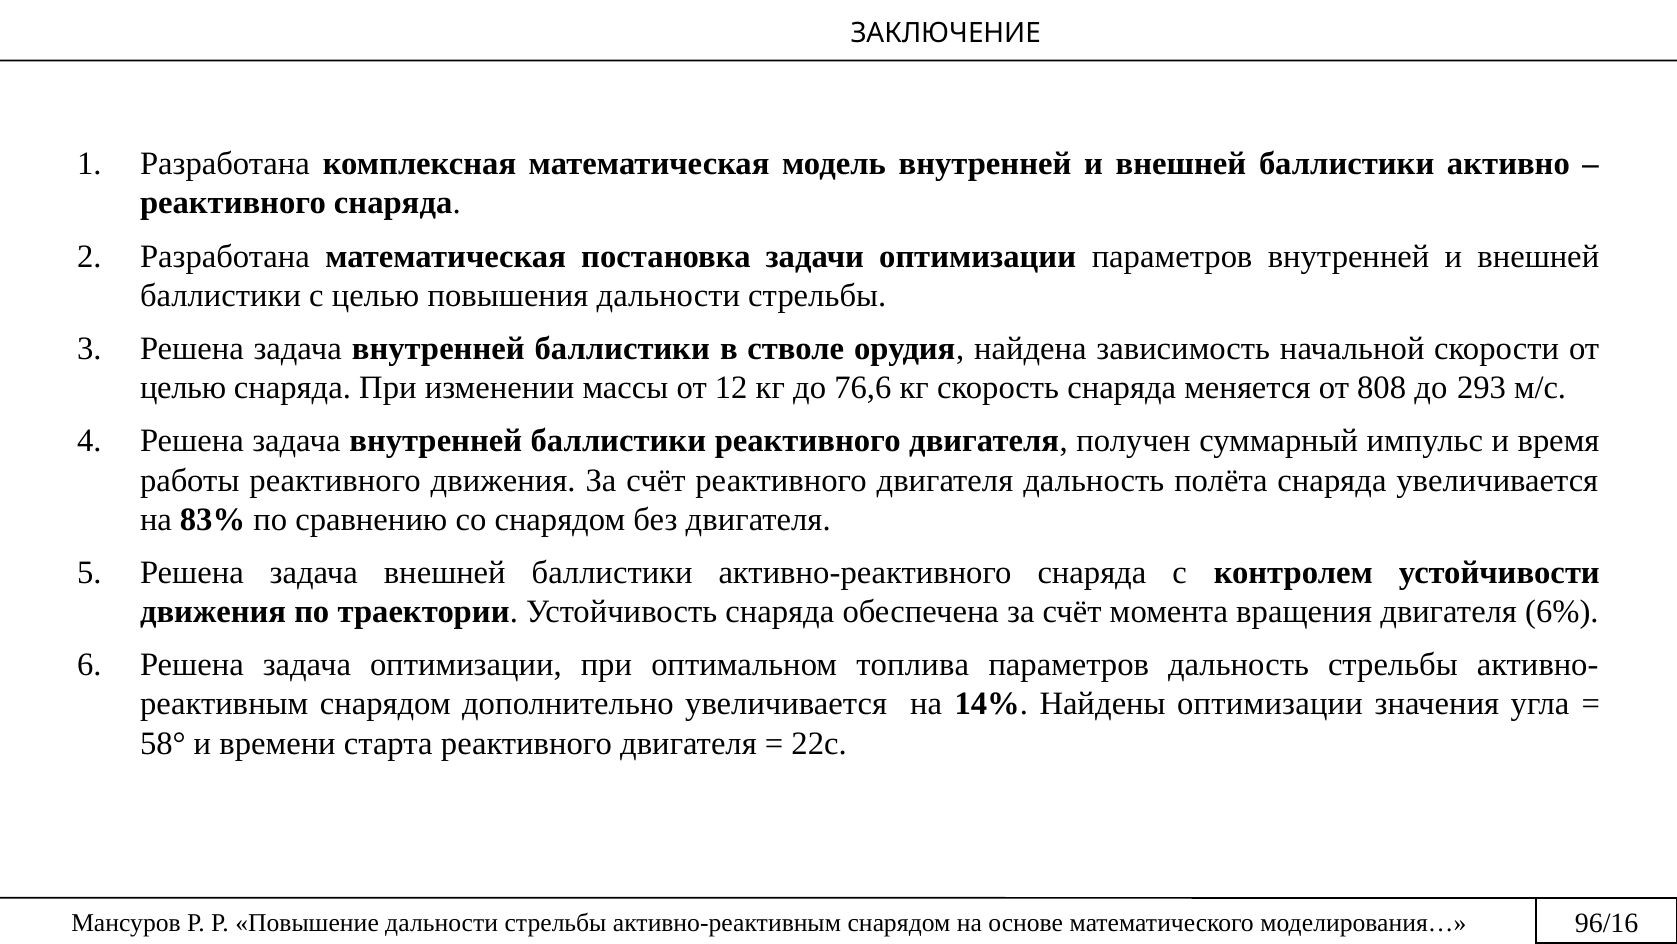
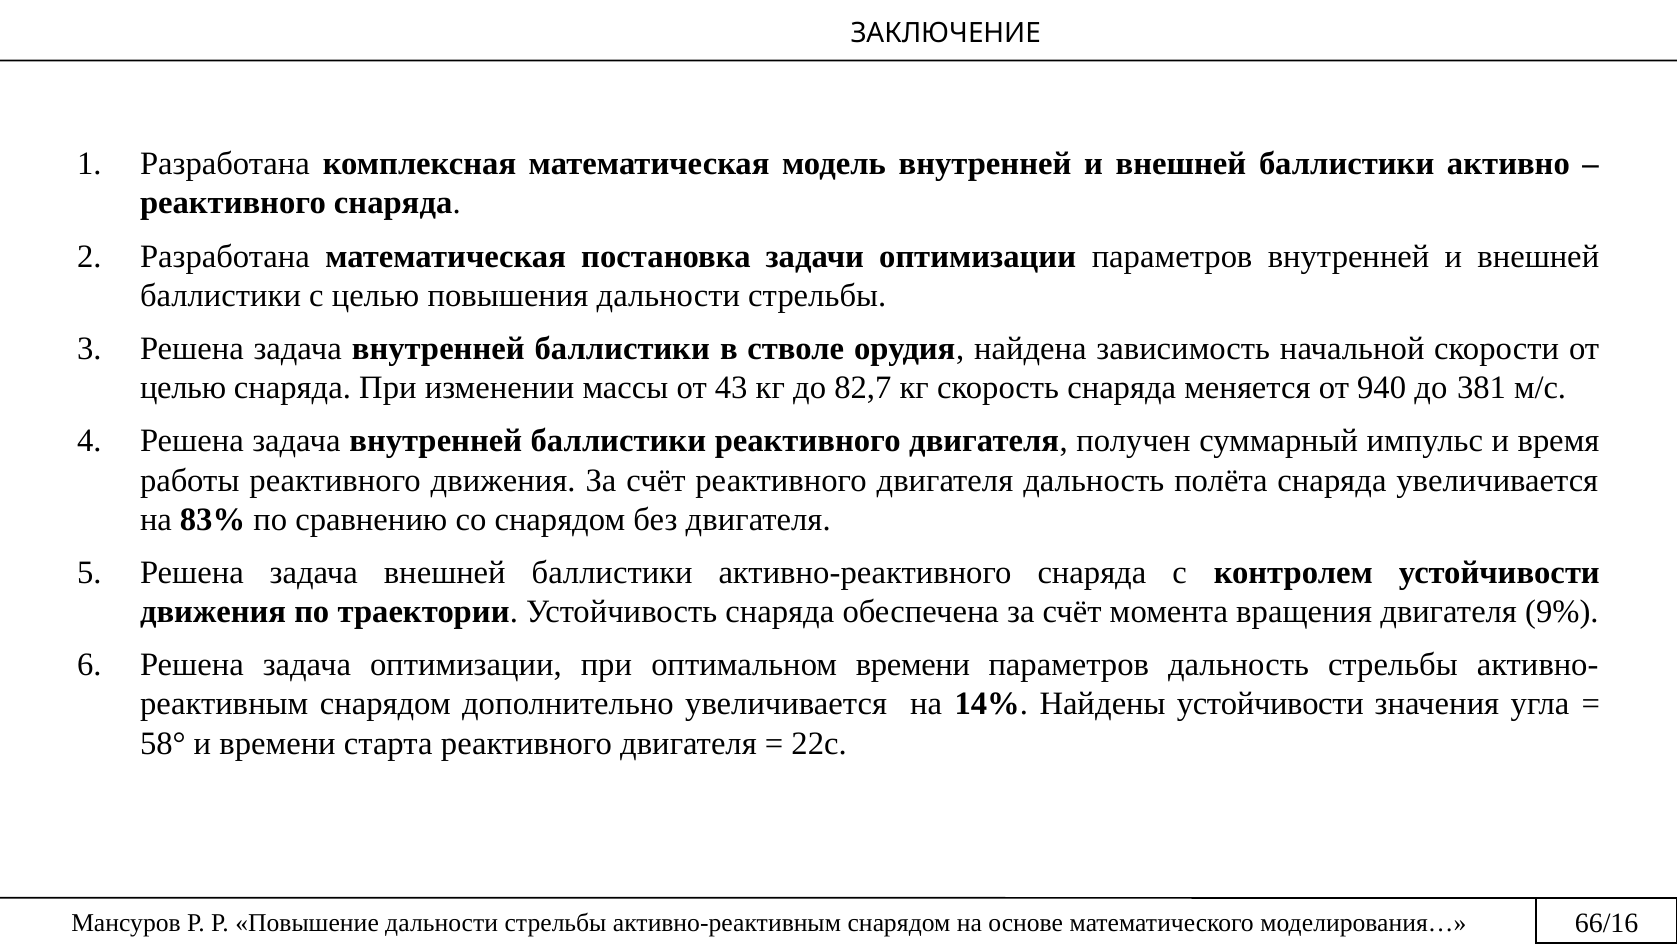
12: 12 -> 43
76,6: 76,6 -> 82,7
808: 808 -> 940
293: 293 -> 381
6%: 6% -> 9%
оптимальном топлива: топлива -> времени
Найдены оптимизации: оптимизации -> устойчивости
96/16: 96/16 -> 66/16
